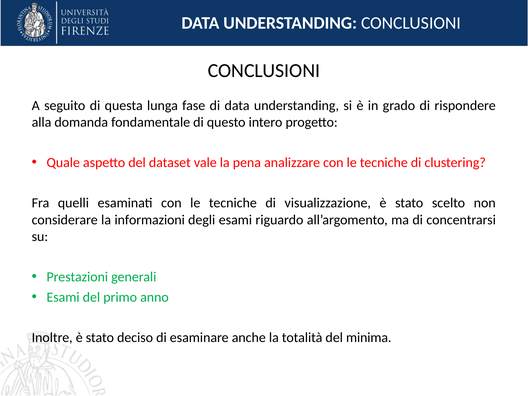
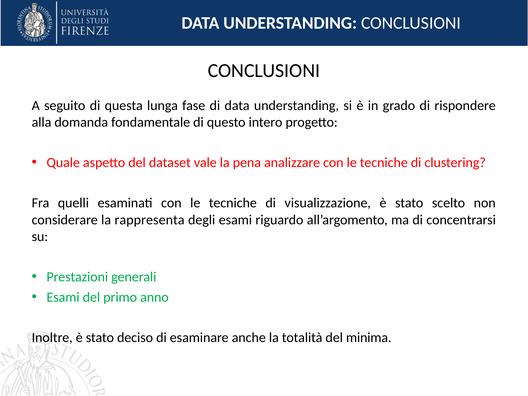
informazioni: informazioni -> rappresenta
